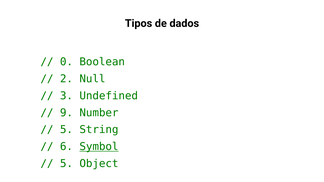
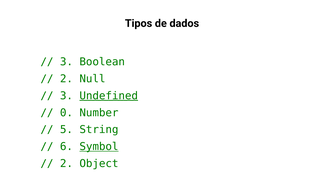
0 at (66, 62): 0 -> 3
Undefined underline: none -> present
9: 9 -> 0
5 at (66, 164): 5 -> 2
